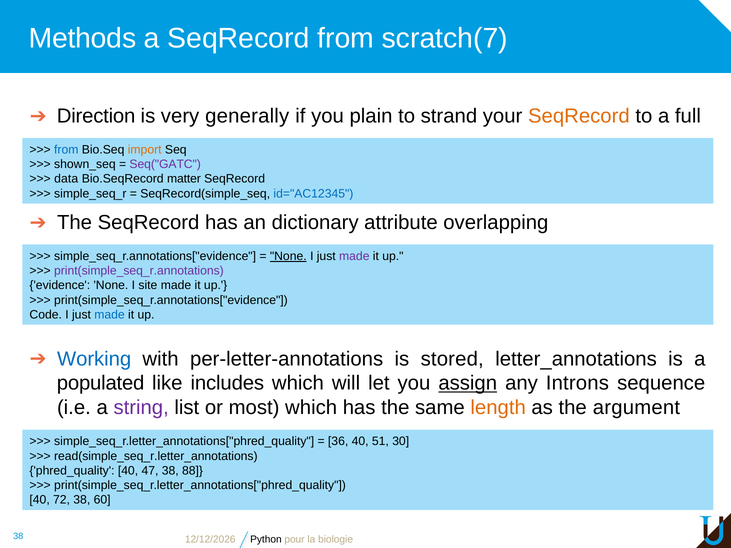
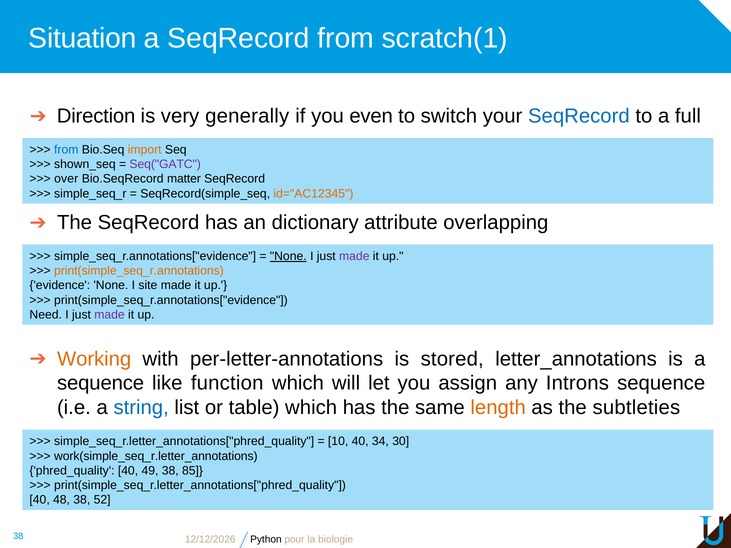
Methods: Methods -> Situation
scratch(7: scratch(7 -> scratch(1
plain: plain -> even
strand: strand -> switch
SeqRecord at (579, 116) colour: orange -> blue
data: data -> over
id="AC12345 colour: blue -> orange
print(simple_seq_r.annotations colour: purple -> orange
Code: Code -> Need
made at (110, 315) colour: blue -> purple
Working colour: blue -> orange
populated at (101, 383): populated -> sequence
includes: includes -> function
assign underline: present -> none
string colour: purple -> blue
most: most -> table
argument: argument -> subtleties
36: 36 -> 10
51: 51 -> 34
read(simple_seq_r.letter_annotations: read(simple_seq_r.letter_annotations -> work(simple_seq_r.letter_annotations
47: 47 -> 49
88: 88 -> 85
72: 72 -> 48
60: 60 -> 52
